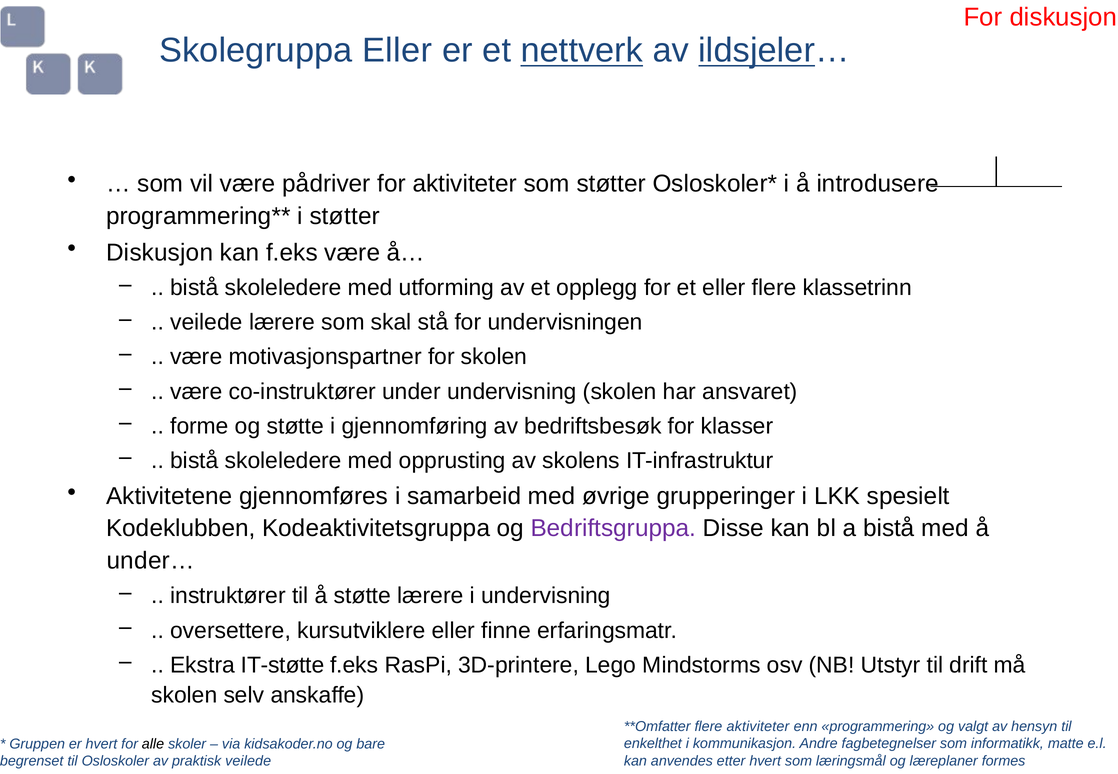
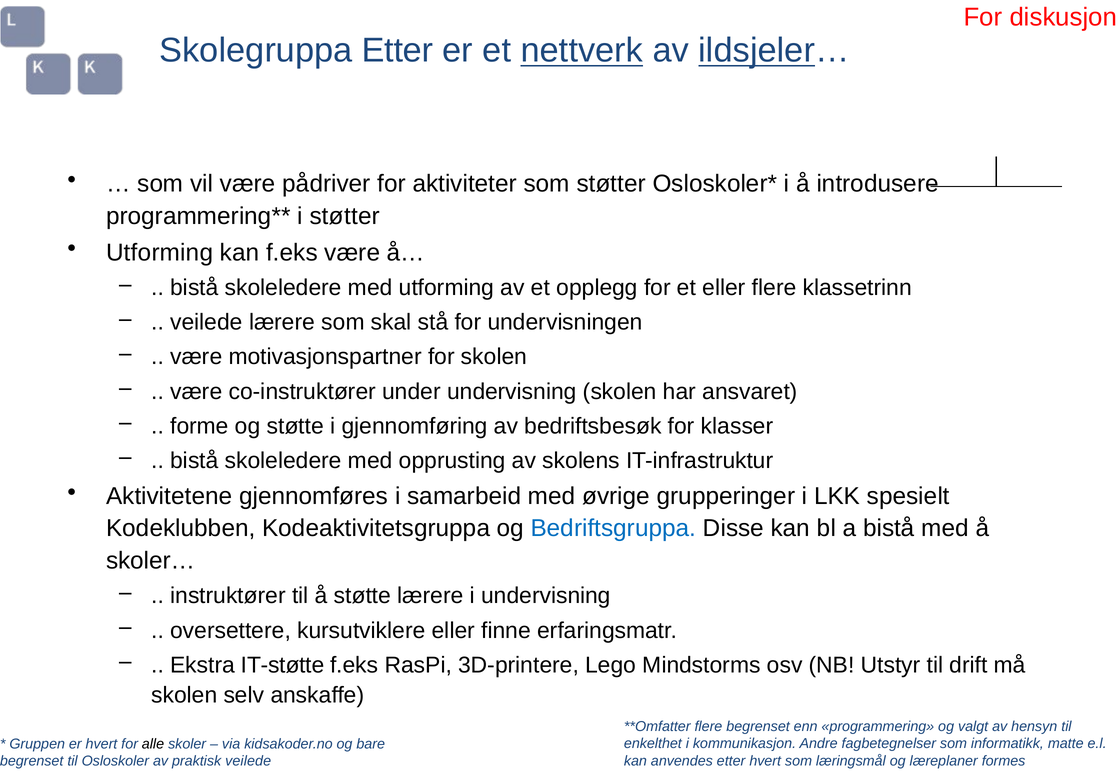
Skolegruppa Eller: Eller -> Etter
Diskusjon at (160, 253): Diskusjon -> Utforming
Bedriftsgruppa colour: purple -> blue
under…: under… -> skoler…
flere aktiviteter: aktiviteter -> begrenset
